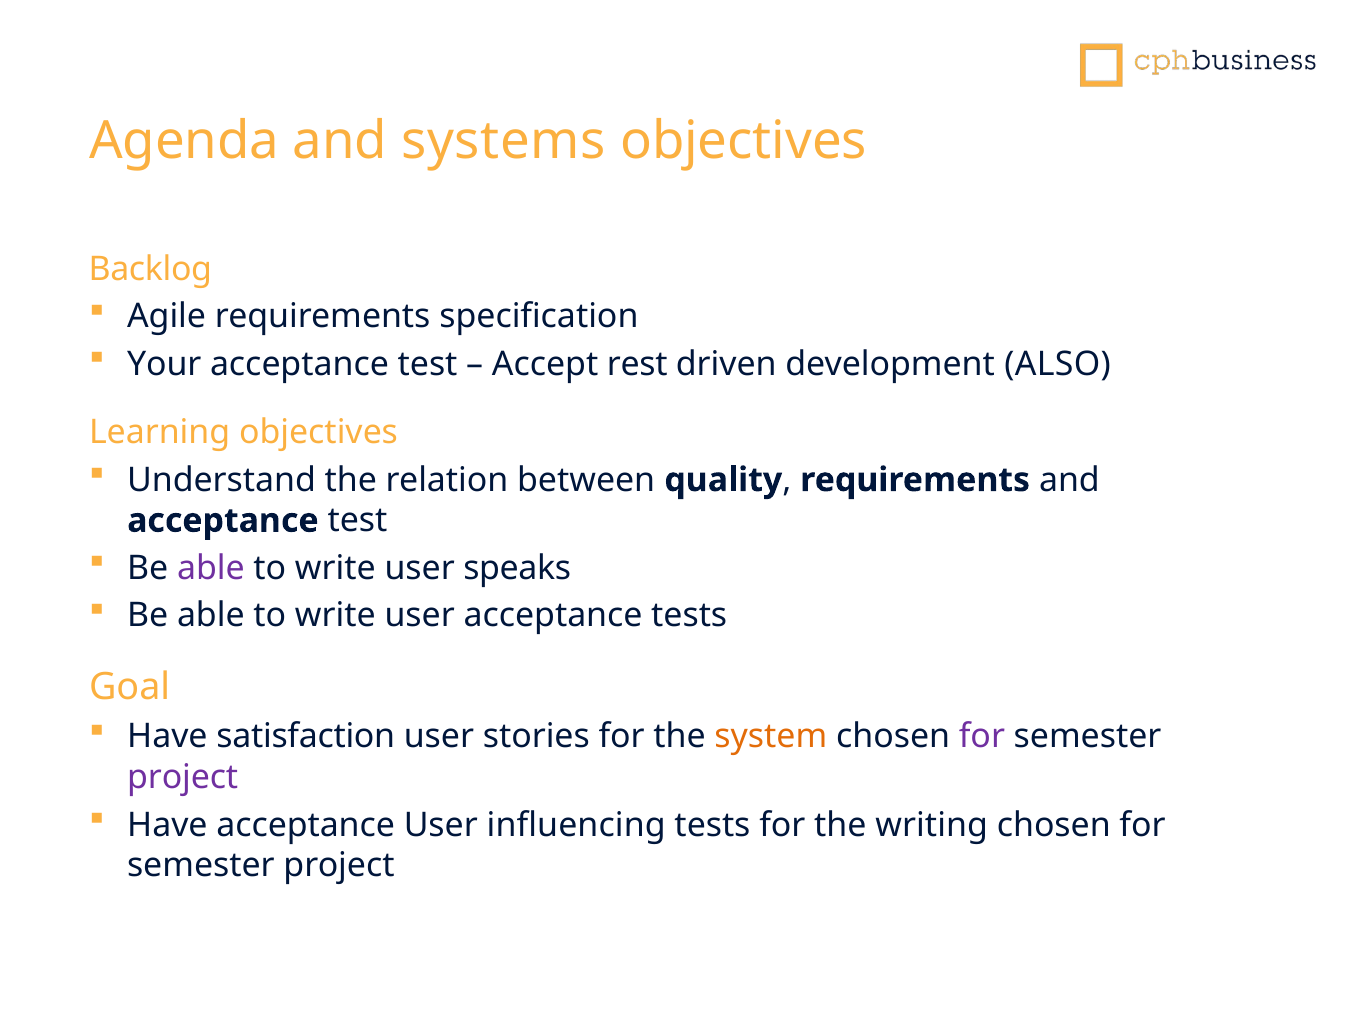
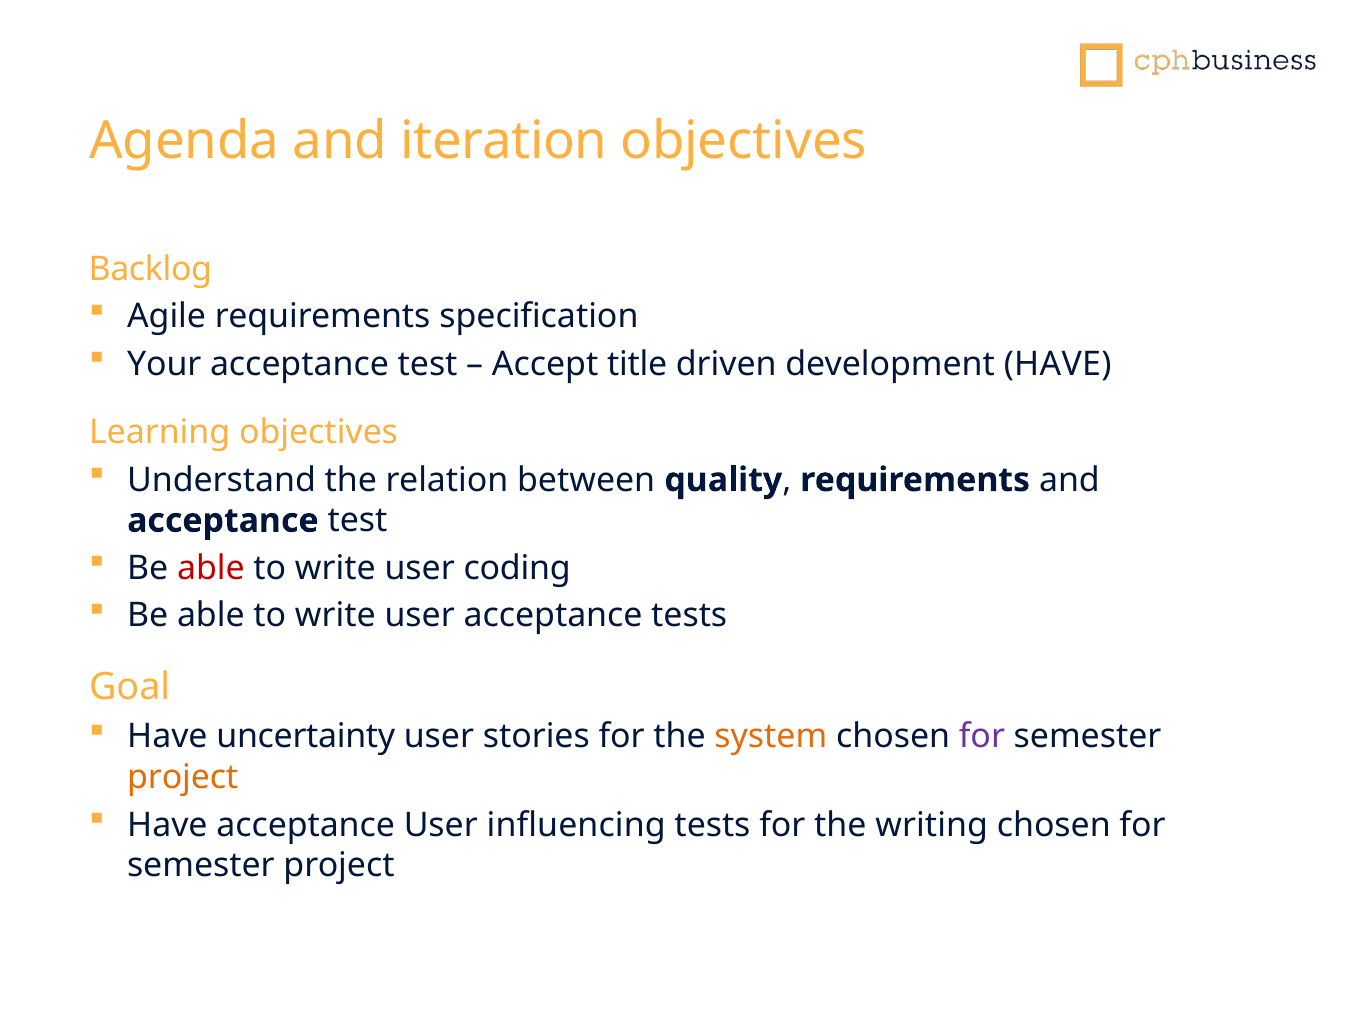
systems: systems -> iteration
rest: rest -> title
development ALSO: ALSO -> HAVE
able at (211, 568) colour: purple -> red
speaks: speaks -> coding
satisfaction: satisfaction -> uncertainty
project at (183, 777) colour: purple -> orange
